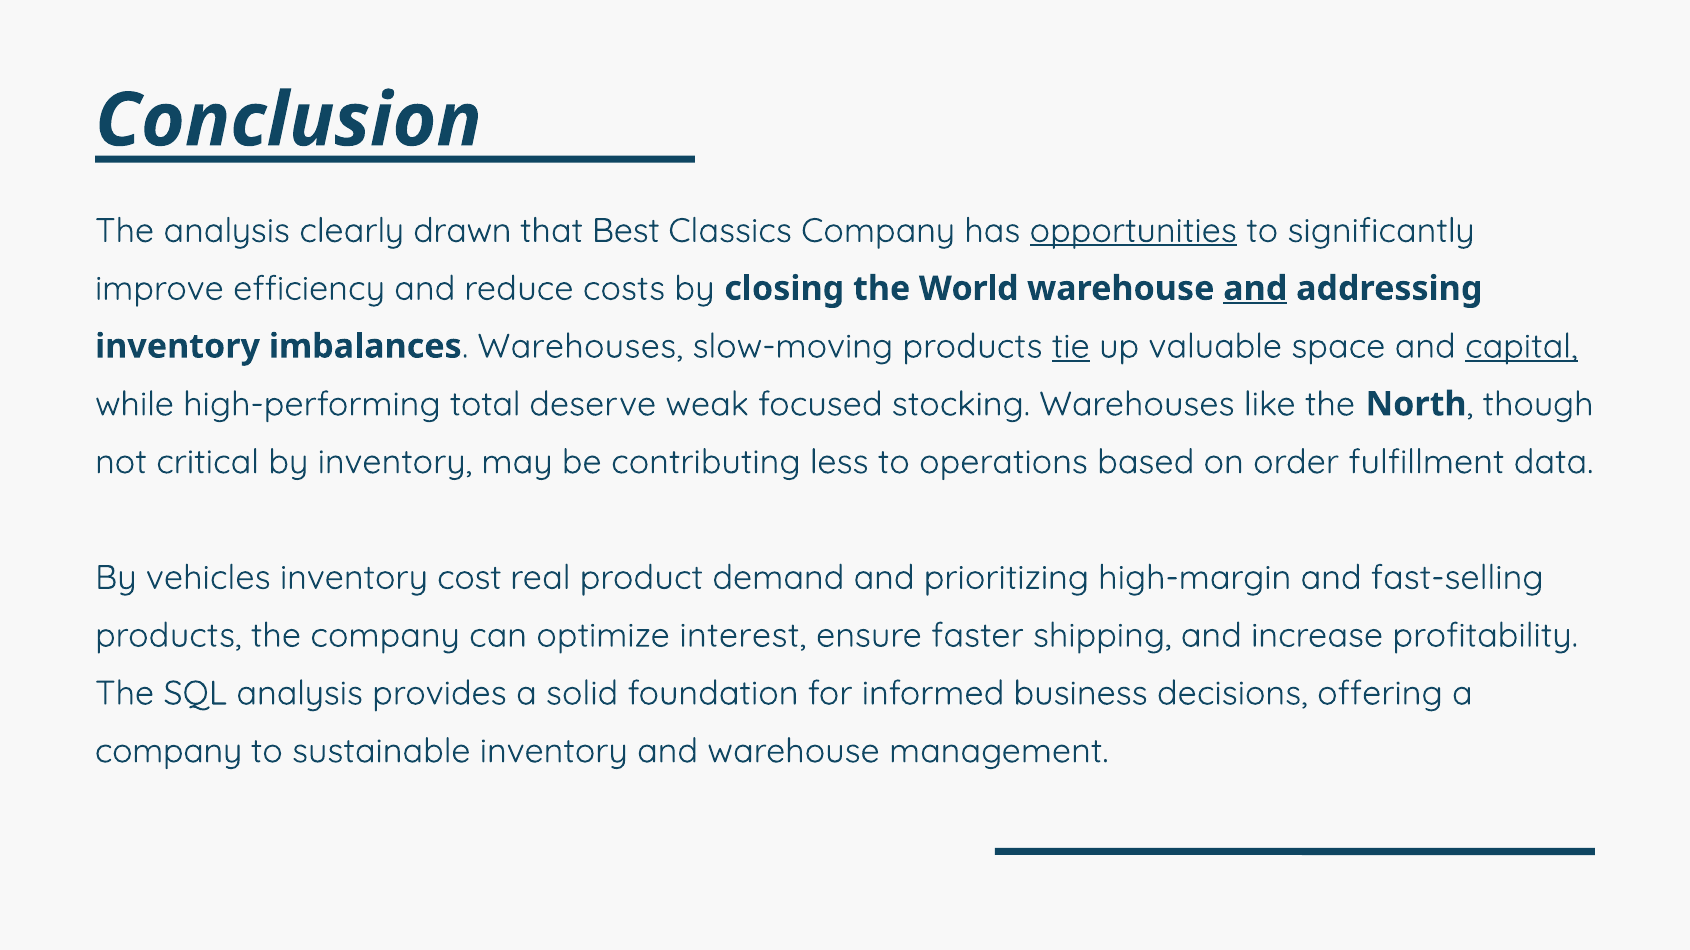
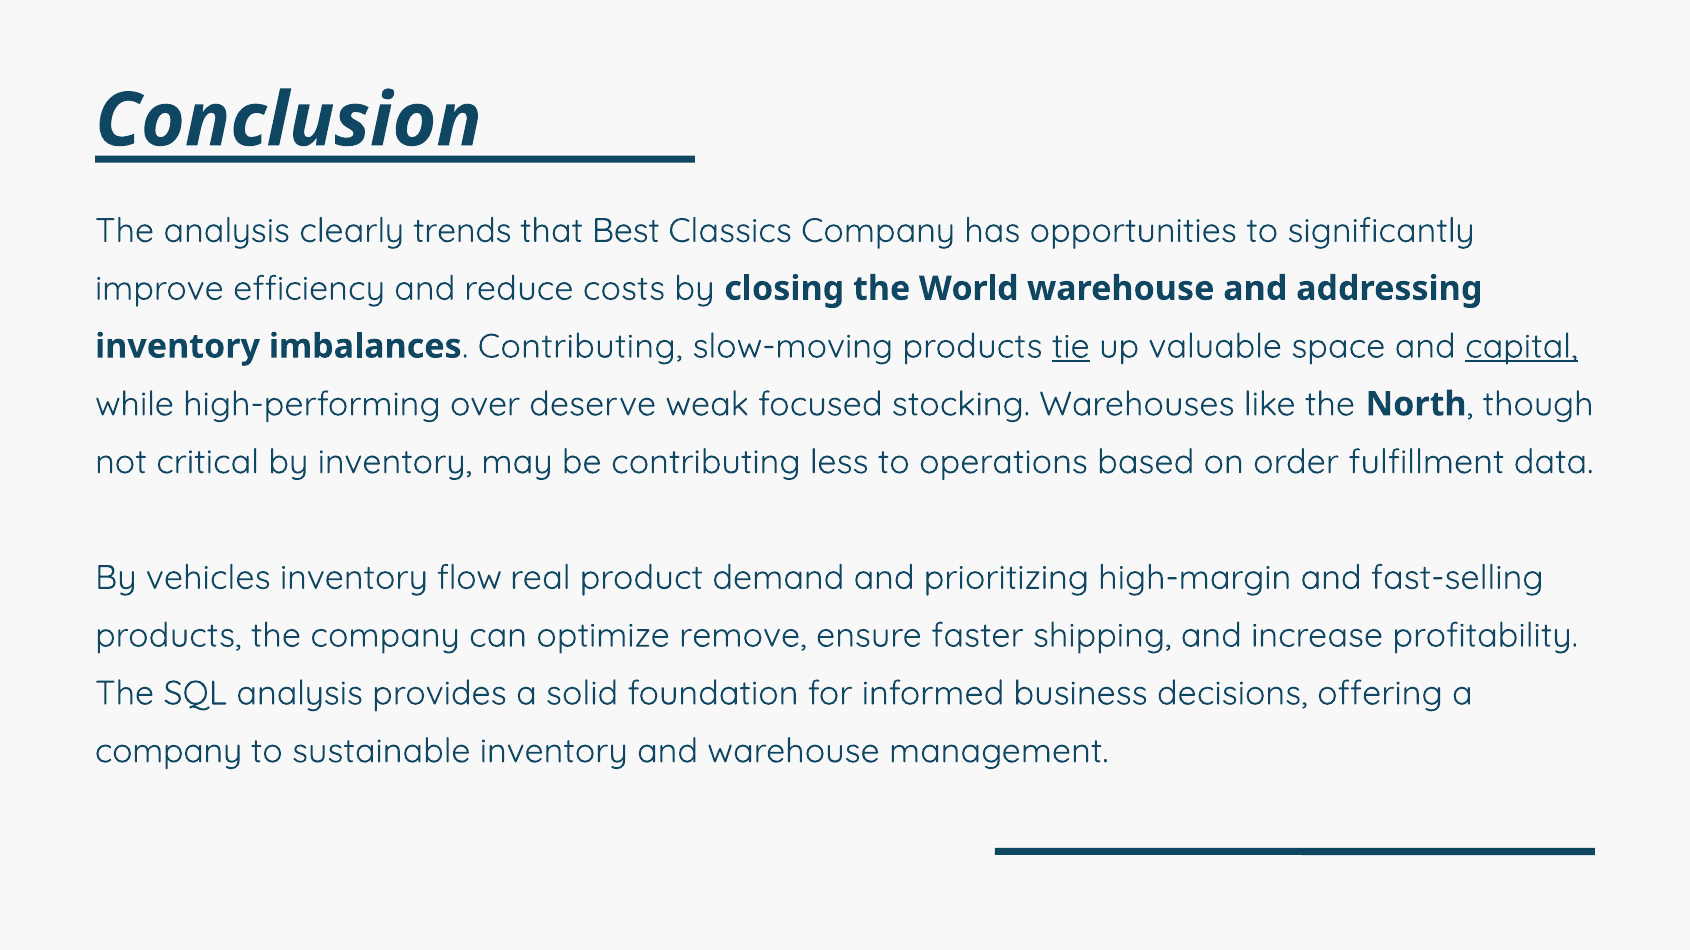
drawn: drawn -> trends
opportunities underline: present -> none
and at (1255, 289) underline: present -> none
Warehouses at (580, 347): Warehouses -> Contributing
total: total -> over
cost: cost -> flow
interest: interest -> remove
